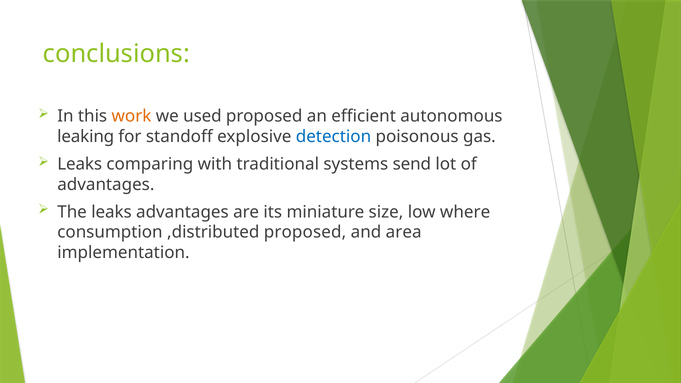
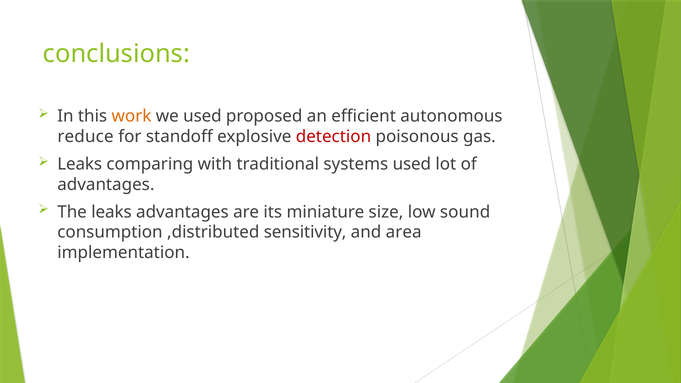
leaking: leaking -> reduce
detection colour: blue -> red
systems send: send -> used
where: where -> sound
,distributed proposed: proposed -> sensitivity
